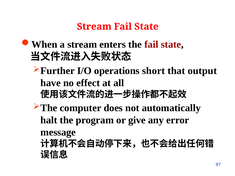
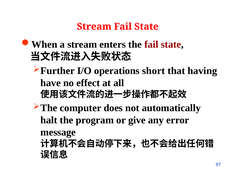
output: output -> having
